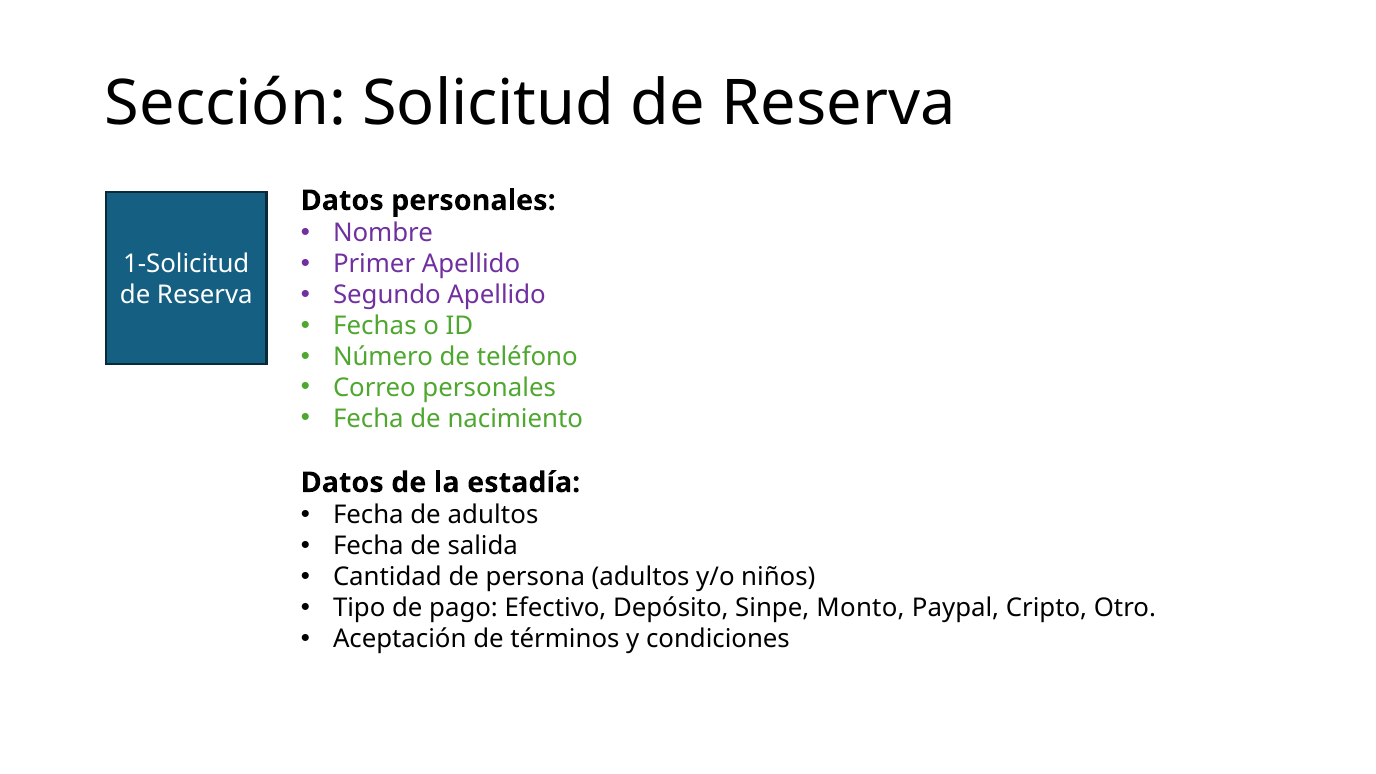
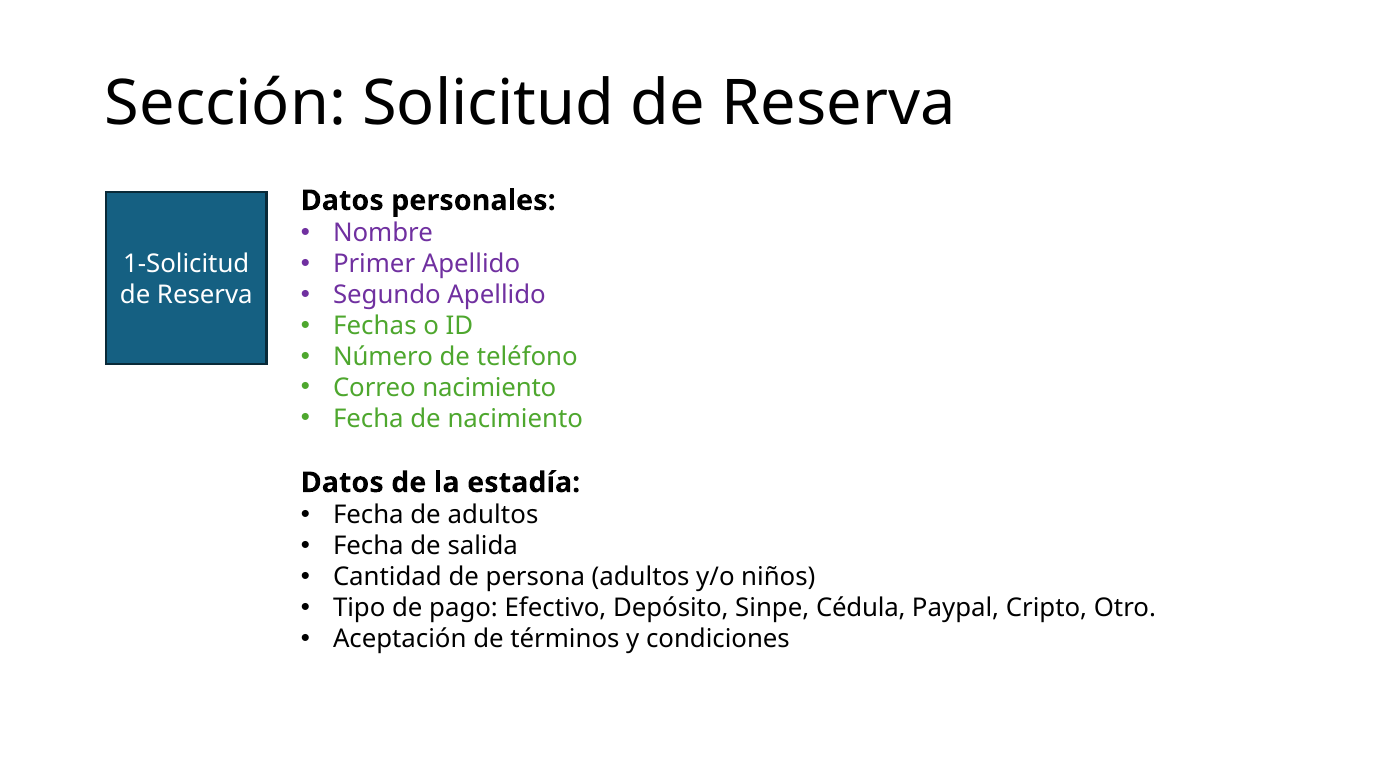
Correo personales: personales -> nacimiento
Monto: Monto -> Cédula
